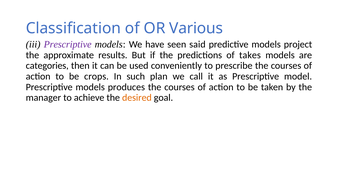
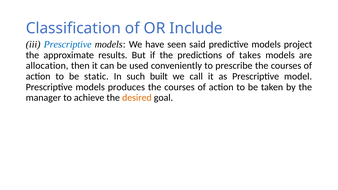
Various: Various -> Include
Prescriptive at (68, 44) colour: purple -> blue
categories: categories -> allocation
crops: crops -> static
plan: plan -> built
